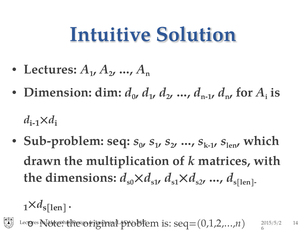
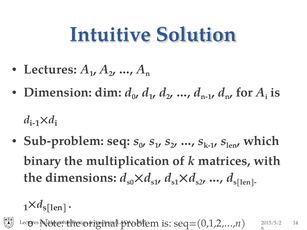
drawn: drawn -> binary
